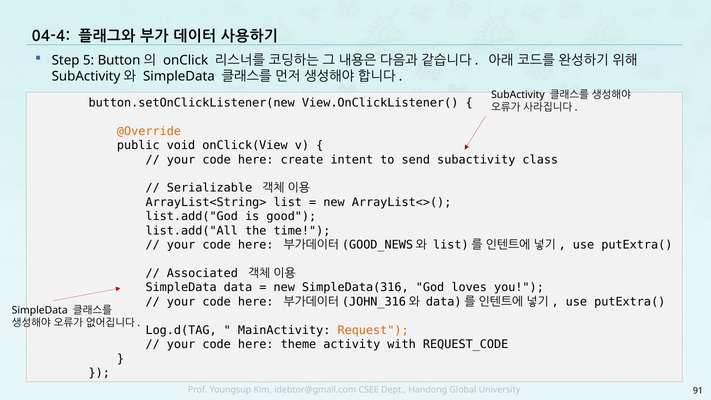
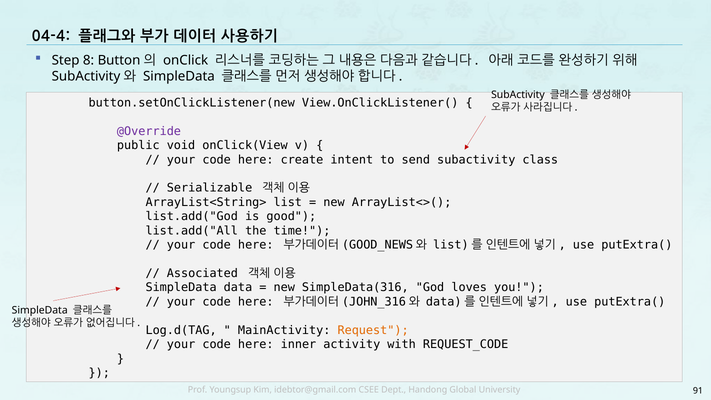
5: 5 -> 8
@Override colour: orange -> purple
theme: theme -> inner
